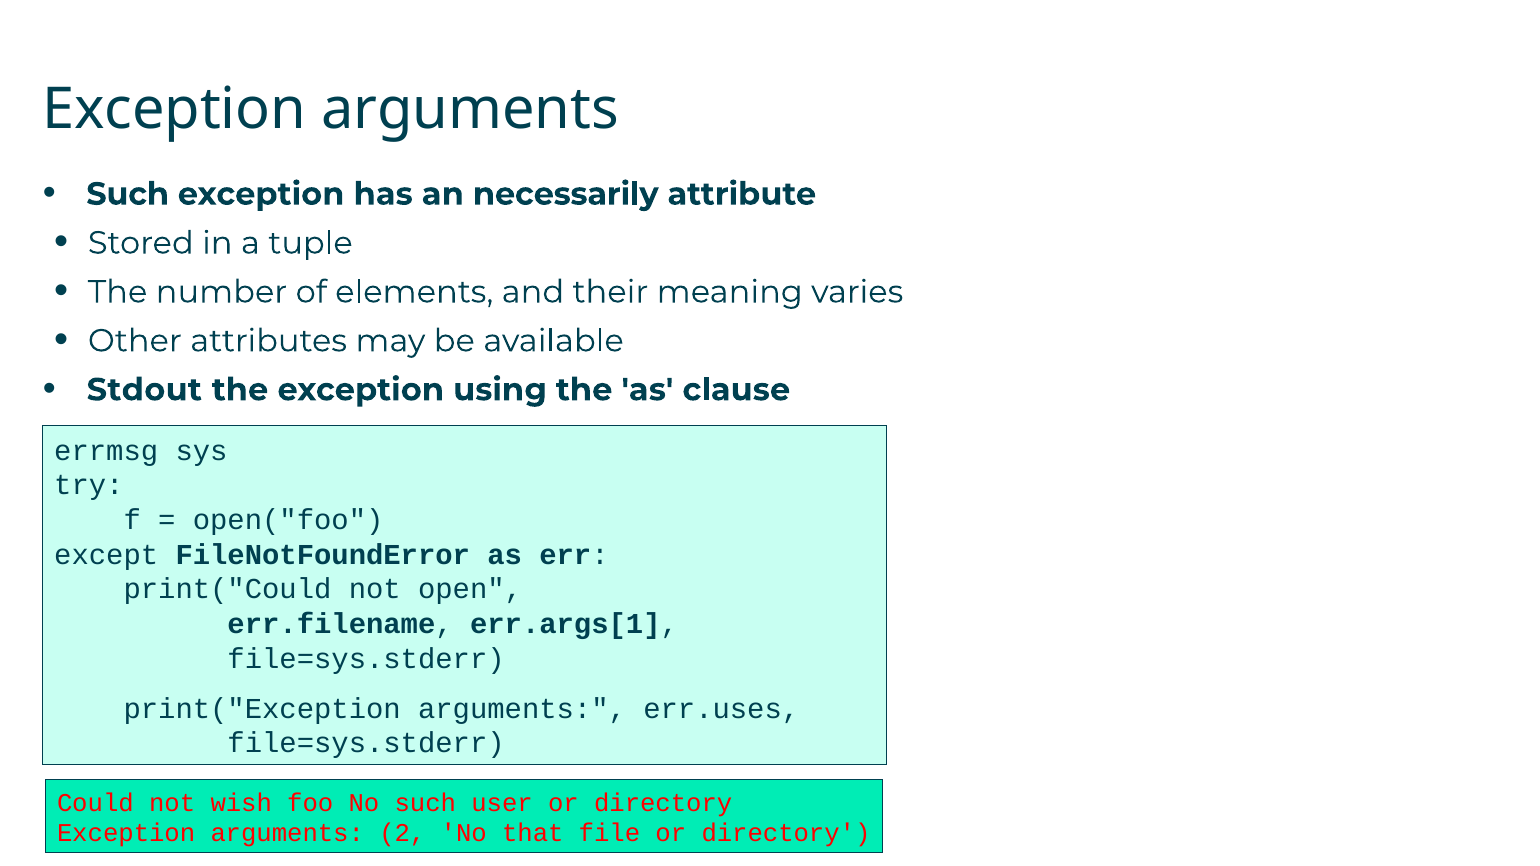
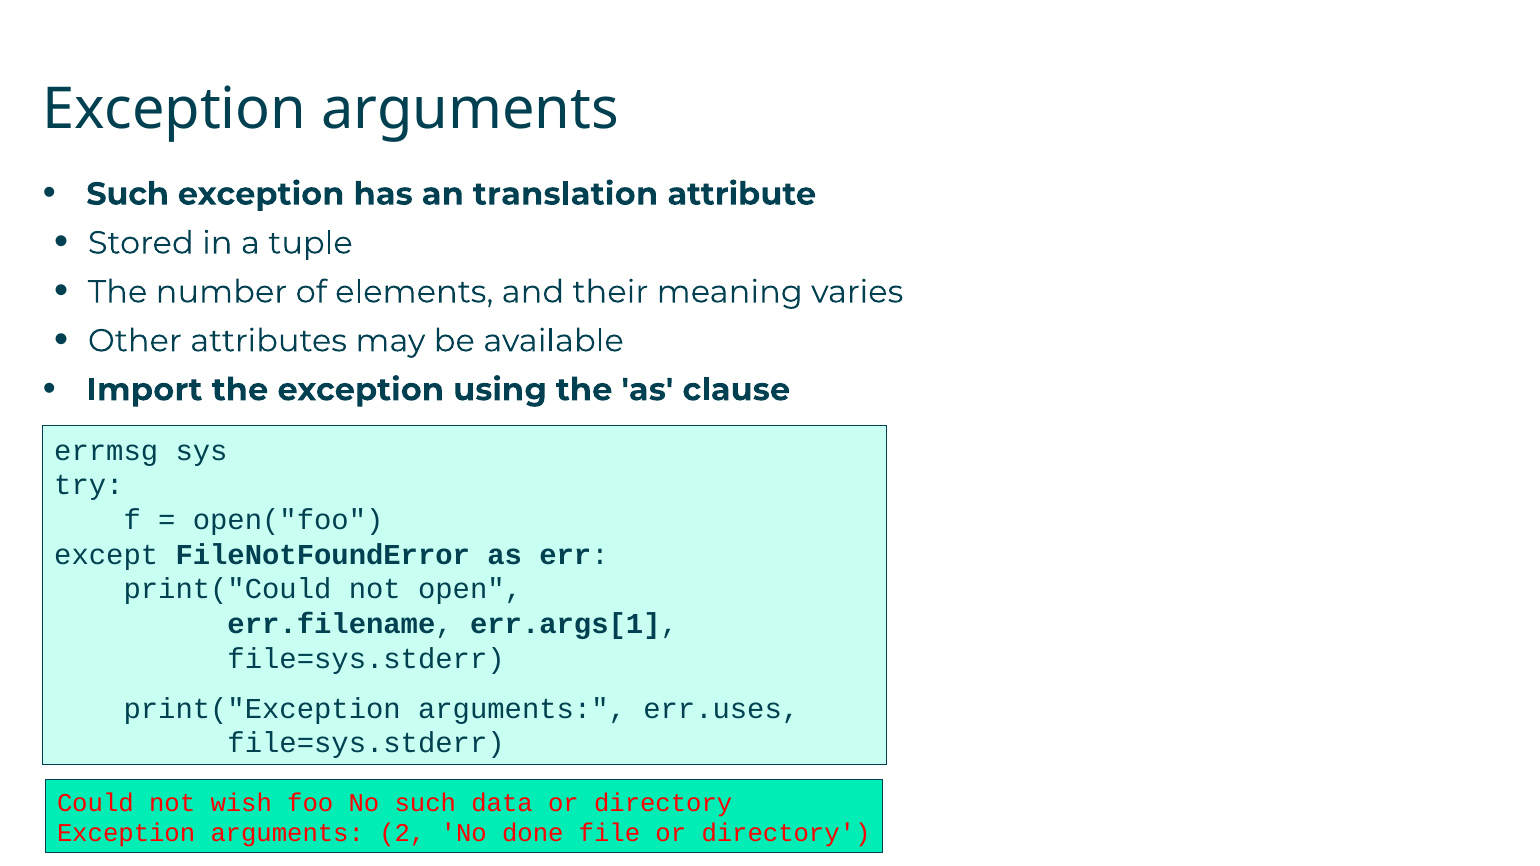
necessarily: necessarily -> translation
Stdout: Stdout -> Import
user: user -> data
that: that -> done
